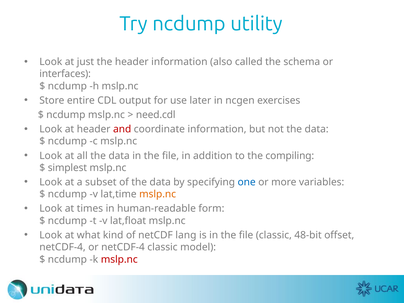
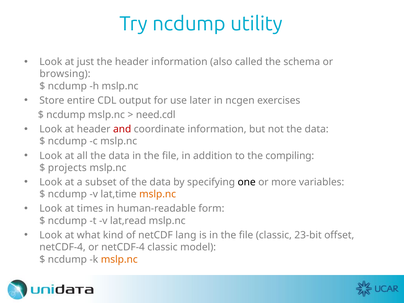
interfaces: interfaces -> browsing
simplest: simplest -> projects
one colour: blue -> black
lat,float: lat,float -> lat,read
48-bit: 48-bit -> 23-bit
mslp.nc at (119, 259) colour: red -> orange
